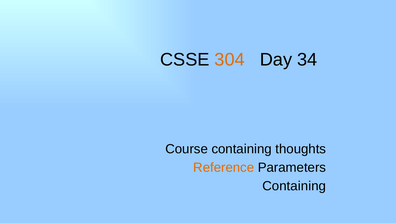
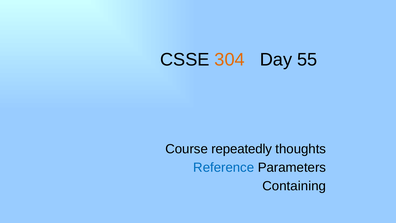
34: 34 -> 55
Course containing: containing -> repeatedly
Reference colour: orange -> blue
